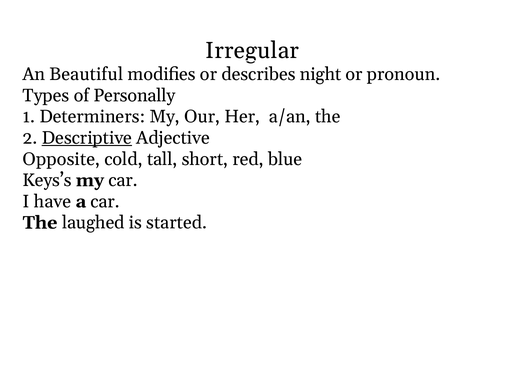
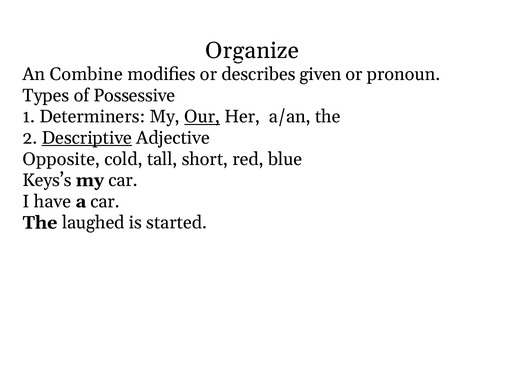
Irregular: Irregular -> Organize
Beautiful: Beautiful -> Combine
night: night -> given
Personally: Personally -> Possessive
Our underline: none -> present
